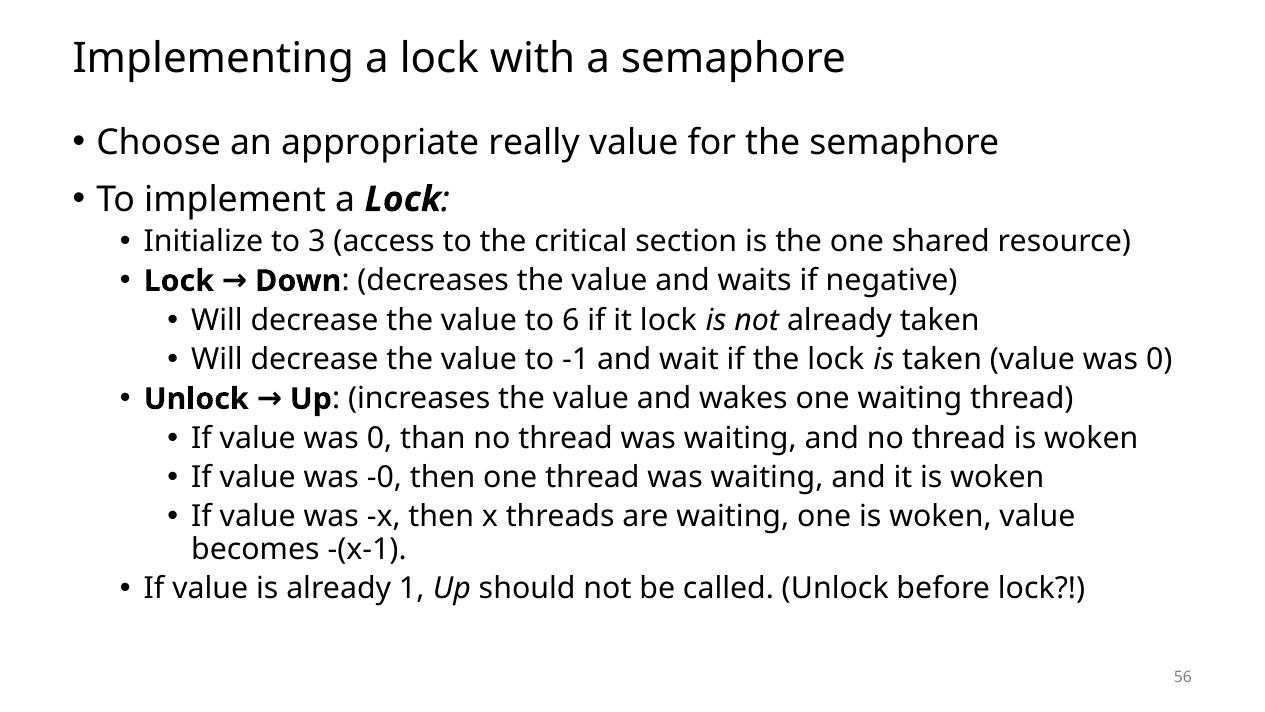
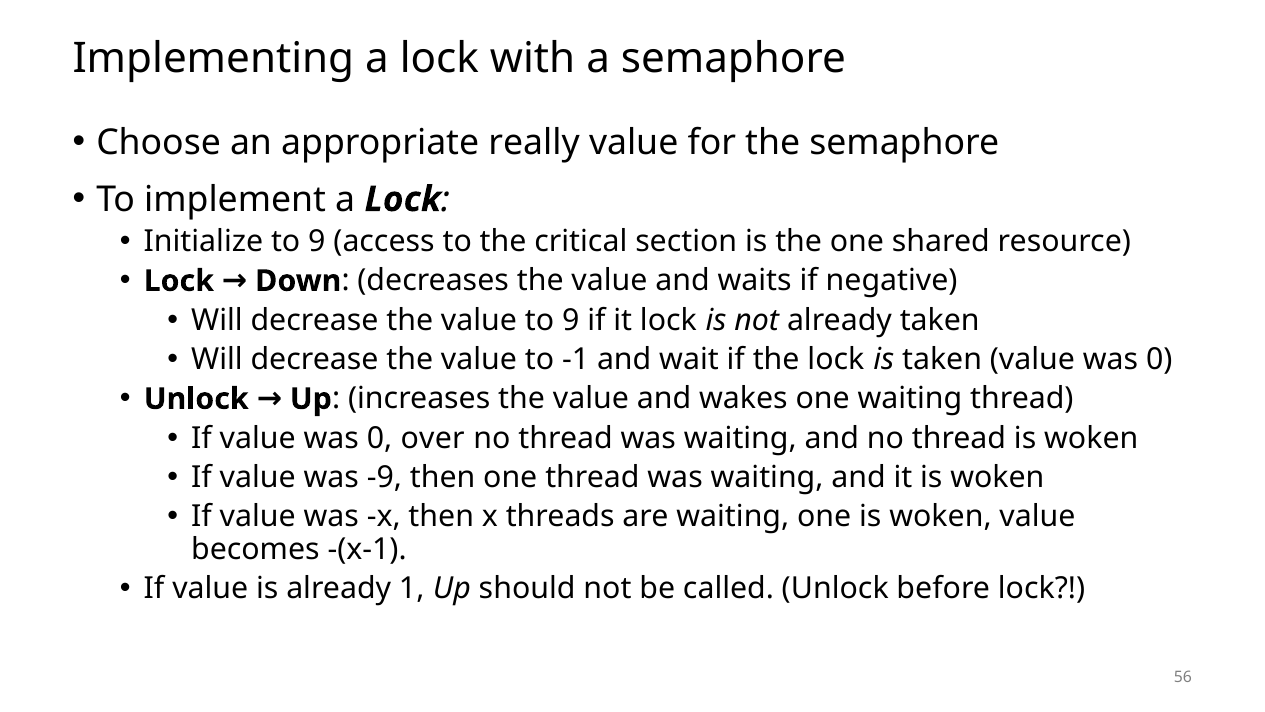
Initialize to 3: 3 -> 9
value to 6: 6 -> 9
than: than -> over
-0: -0 -> -9
